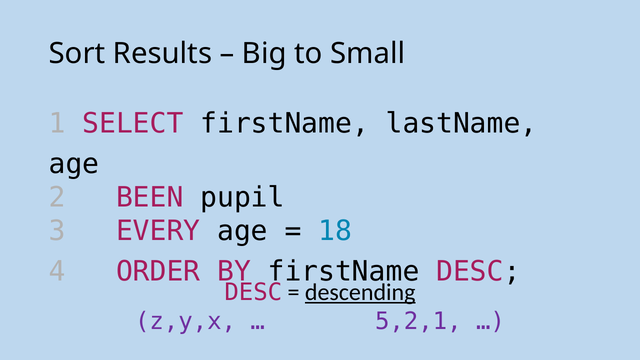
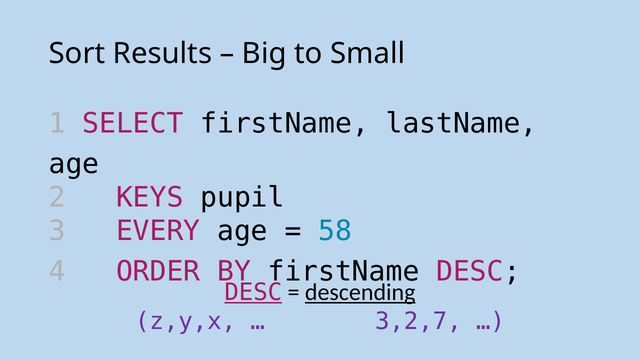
BEEN: BEEN -> KEYS
18: 18 -> 58
DESC at (253, 293) underline: none -> present
5,2,1: 5,2,1 -> 3,2,7
